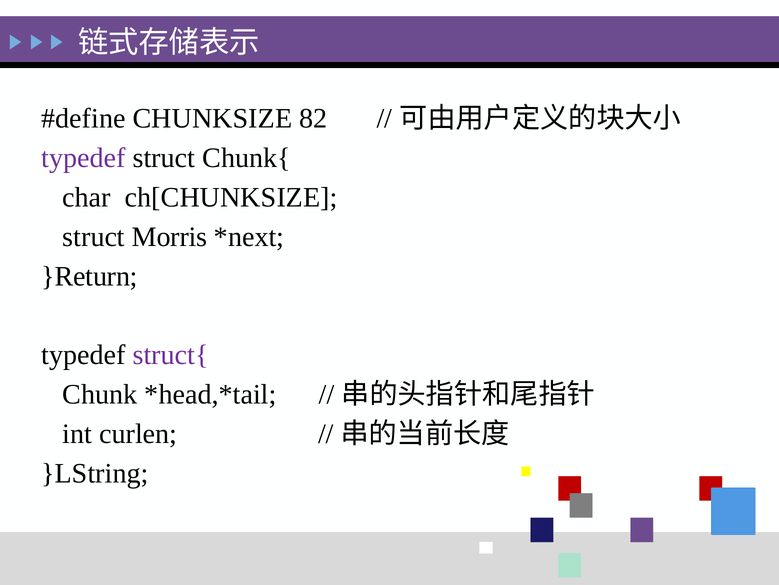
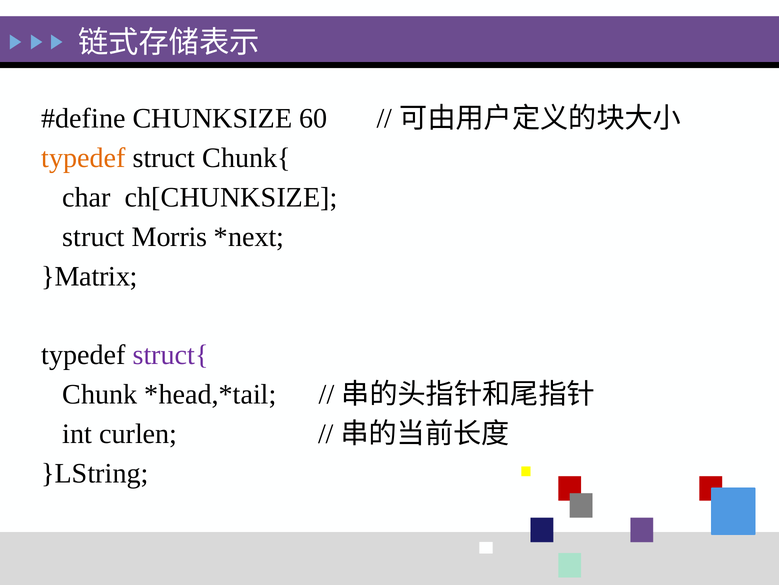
82: 82 -> 60
typedef at (84, 158) colour: purple -> orange
}Return: }Return -> }Matrix
